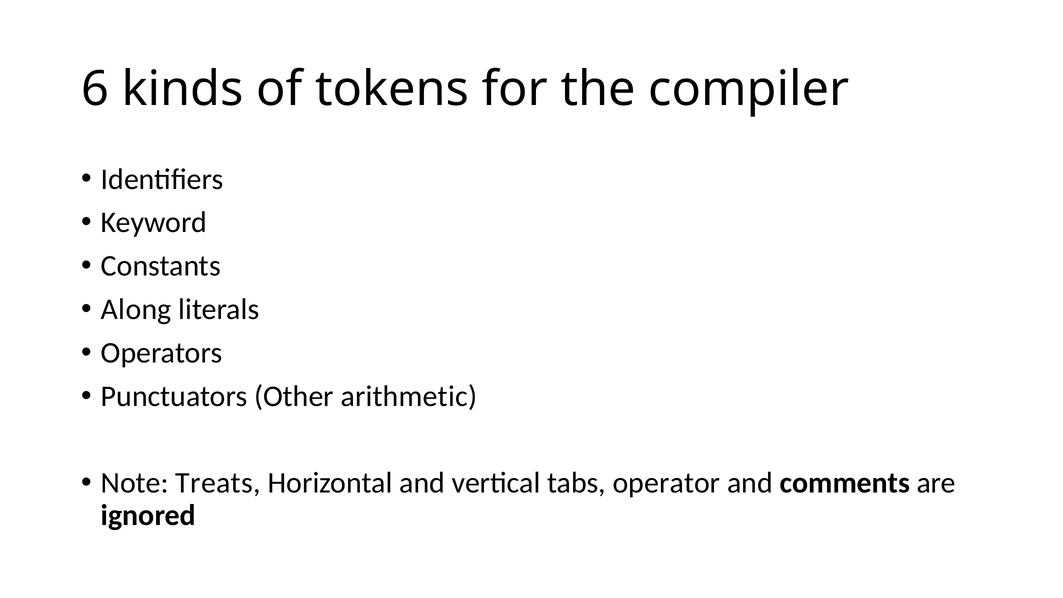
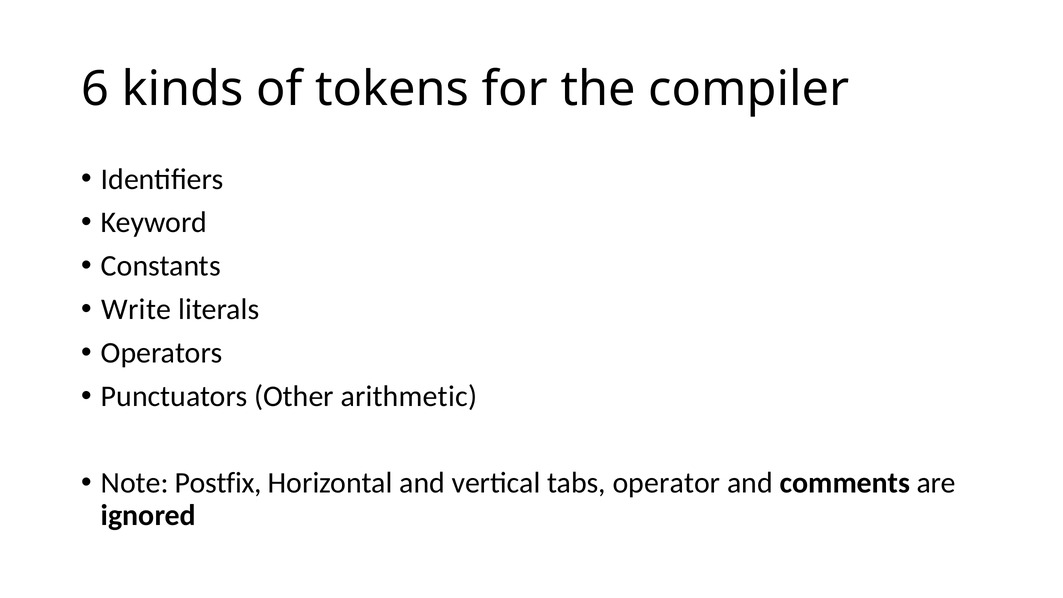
Along: Along -> Write
Treats: Treats -> Postfix
